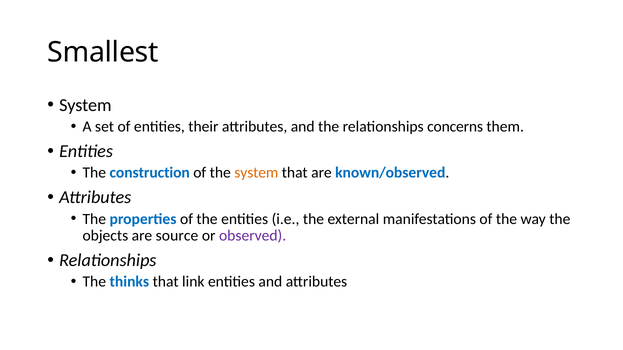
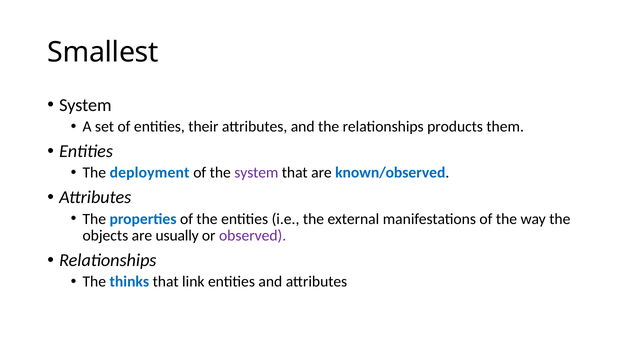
concerns: concerns -> products
construction: construction -> deployment
system at (256, 173) colour: orange -> purple
source: source -> usually
